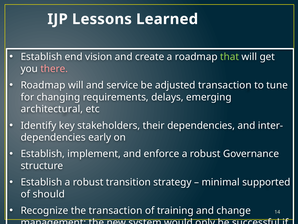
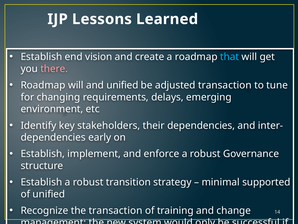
that colour: light green -> light blue
and service: service -> unified
architectural: architectural -> environment
of should: should -> unified
